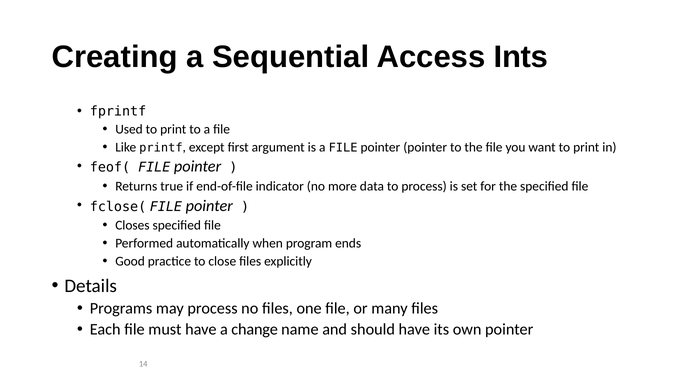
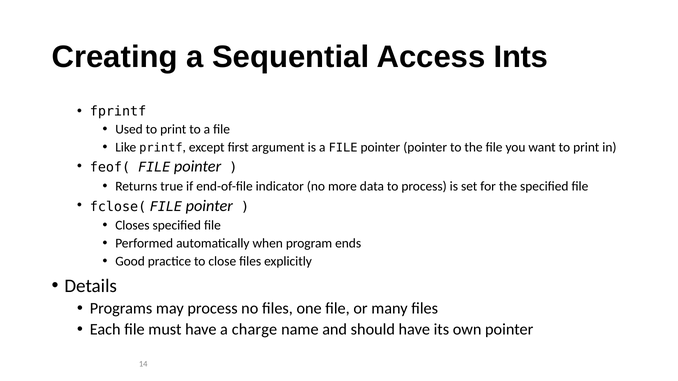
change: change -> charge
